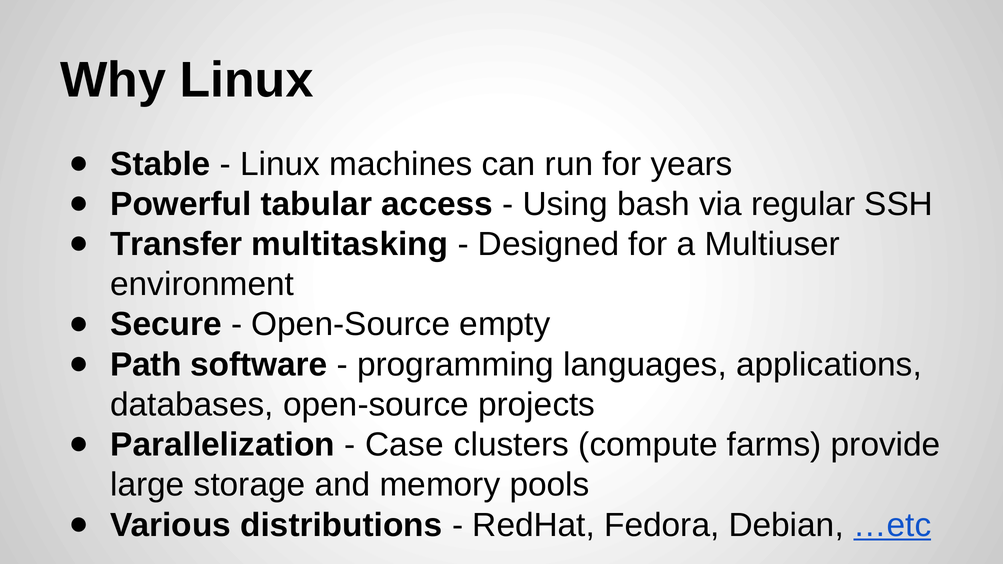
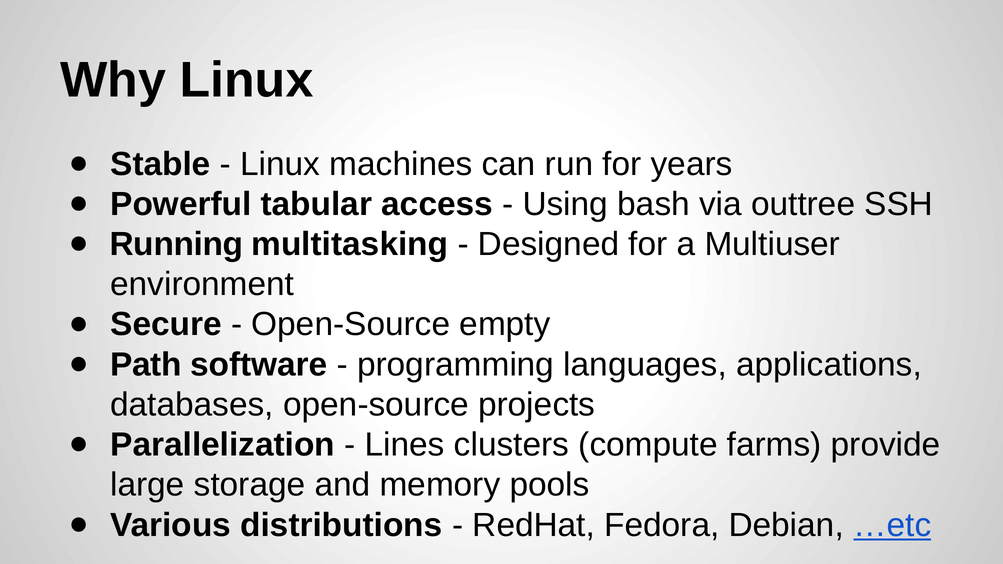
regular: regular -> outtree
Transfer: Transfer -> Running
Case: Case -> Lines
